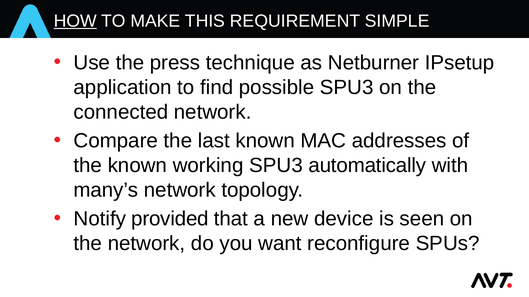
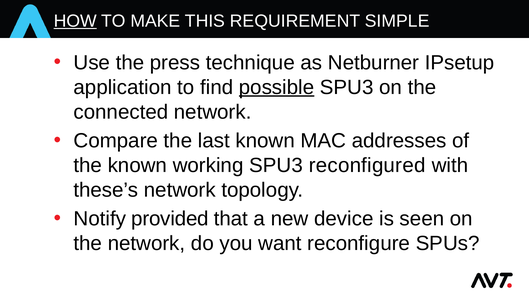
possible underline: none -> present
automatically: automatically -> reconfigured
many’s: many’s -> these’s
